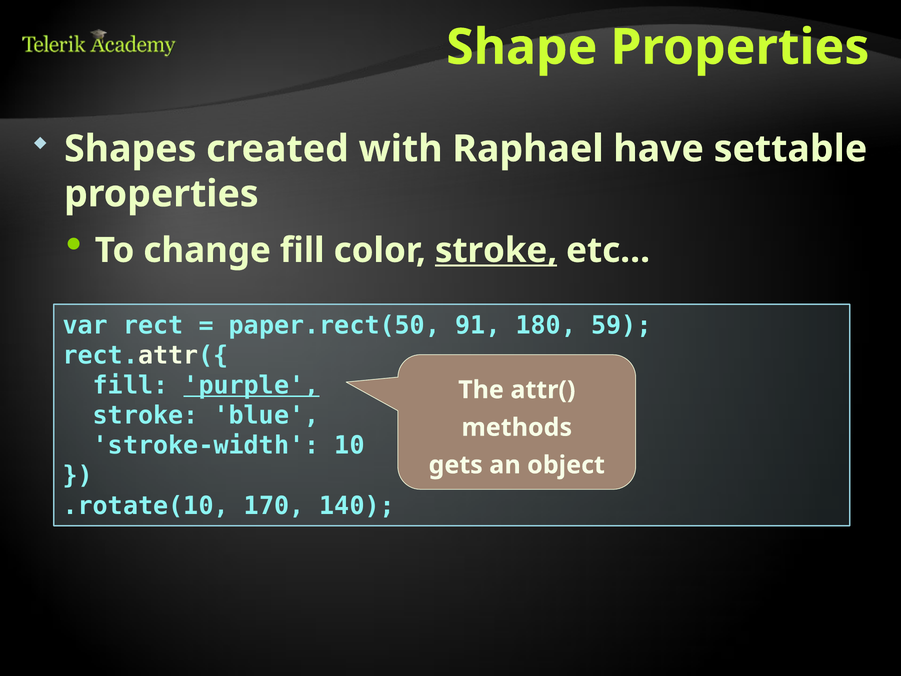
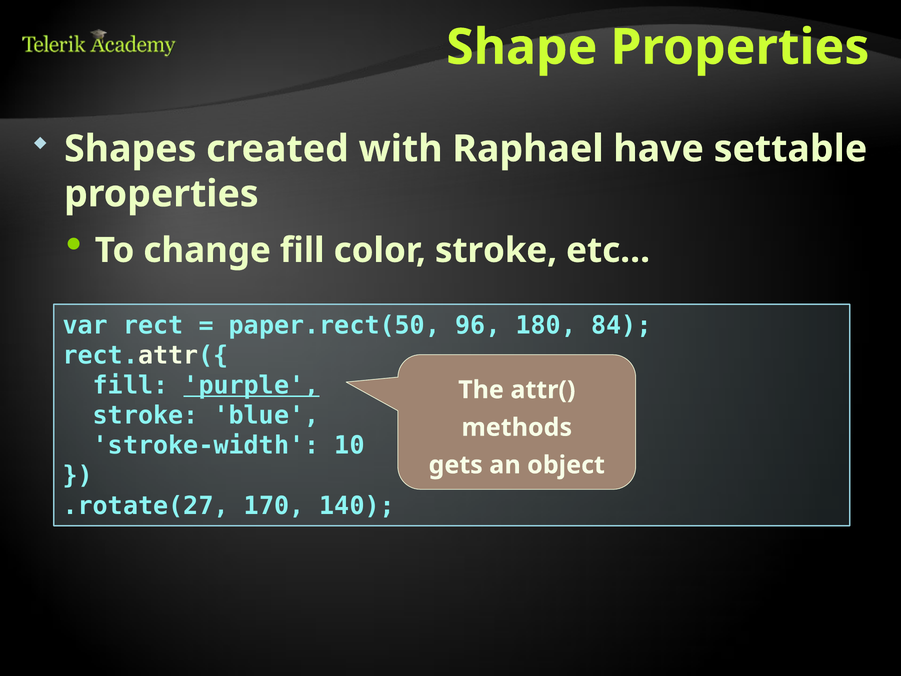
stroke at (496, 250) underline: present -> none
91: 91 -> 96
59: 59 -> 84
.rotate(10: .rotate(10 -> .rotate(27
